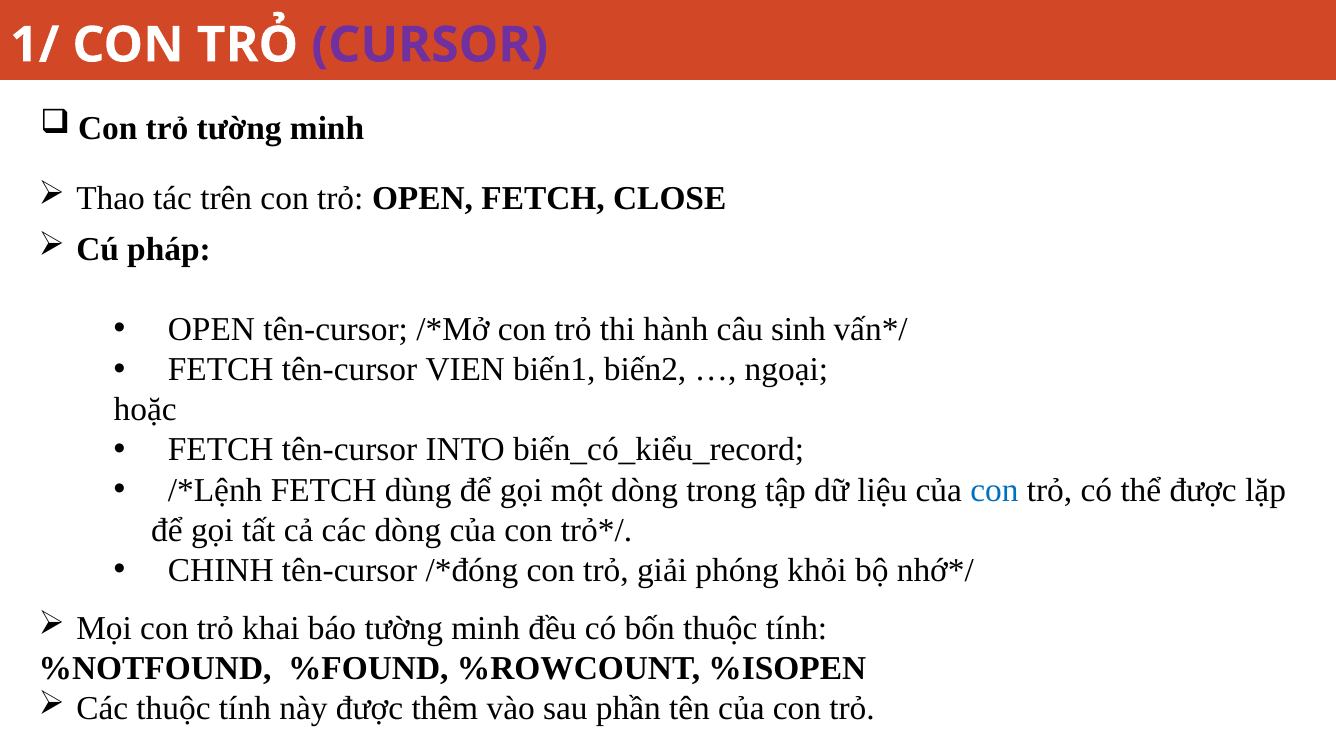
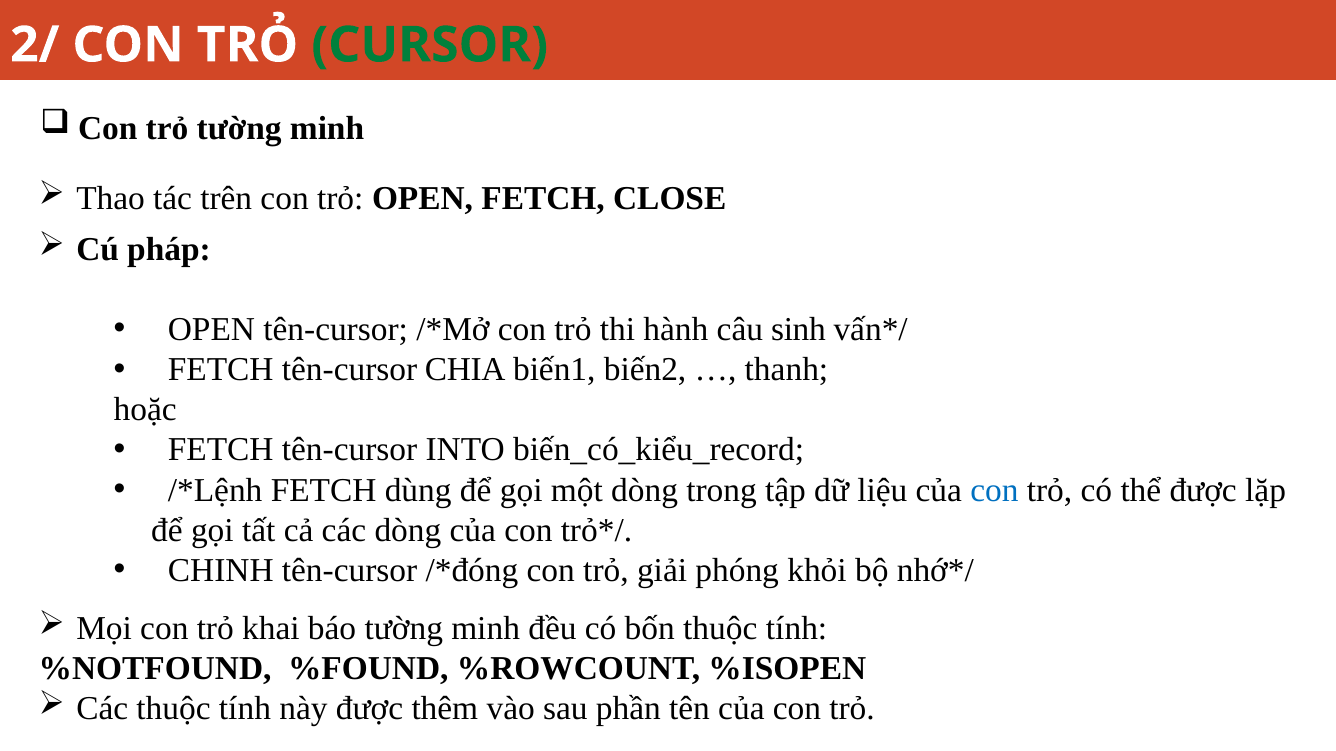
1/: 1/ -> 2/
CURSOR colour: purple -> green
VIEN: VIEN -> CHIA
ngoại: ngoại -> thanh
